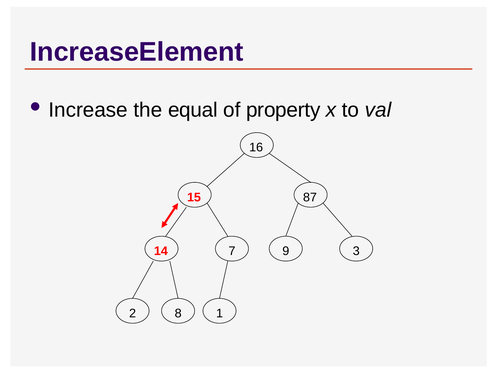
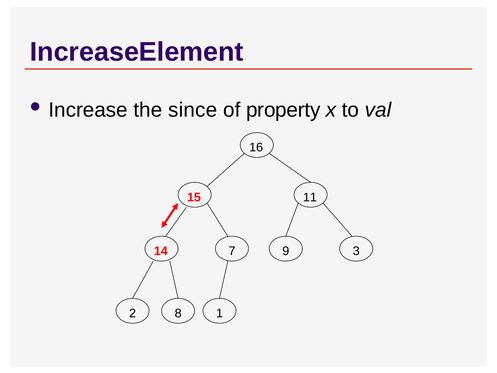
equal: equal -> since
87: 87 -> 11
